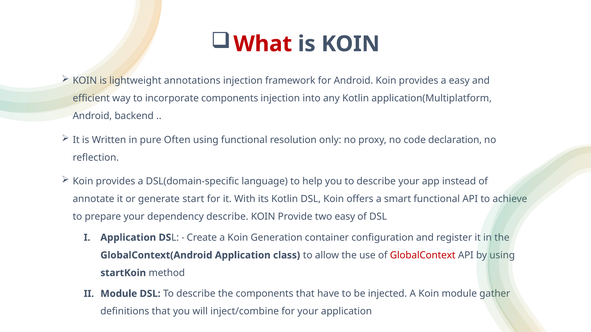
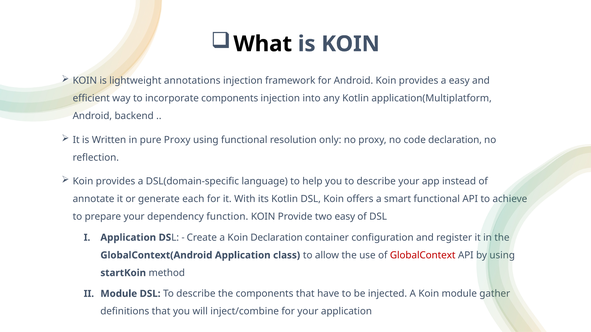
What colour: red -> black
pure Often: Often -> Proxy
start: start -> each
dependency describe: describe -> function
Koin Generation: Generation -> Declaration
